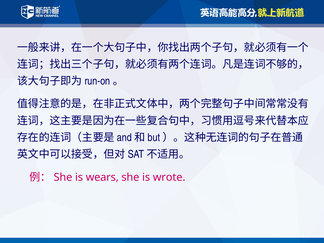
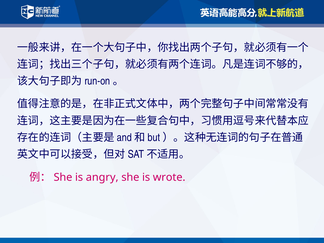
wears: wears -> angry
